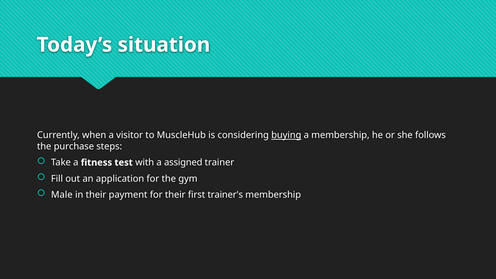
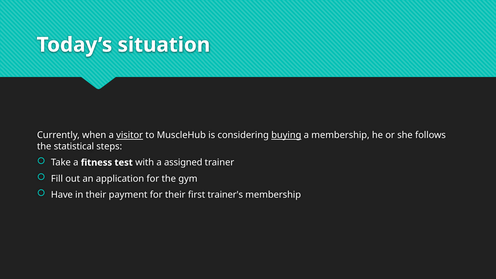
visitor underline: none -> present
purchase: purchase -> statistical
Male: Male -> Have
